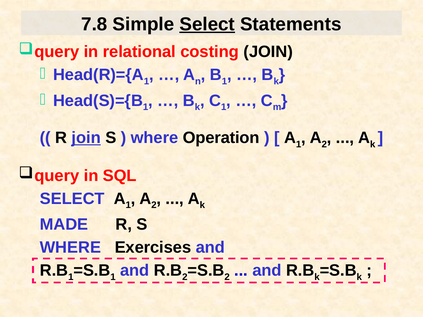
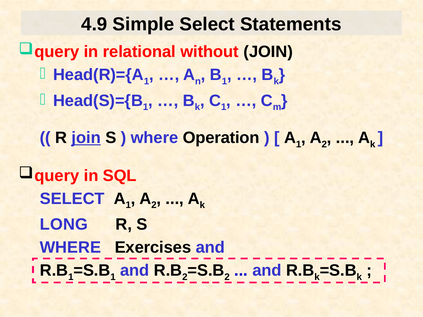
7.8: 7.8 -> 4.9
Select at (207, 24) underline: present -> none
costing: costing -> without
MADE: MADE -> LONG
